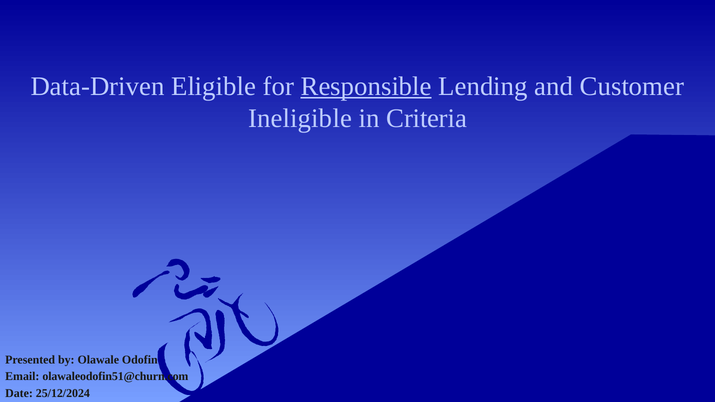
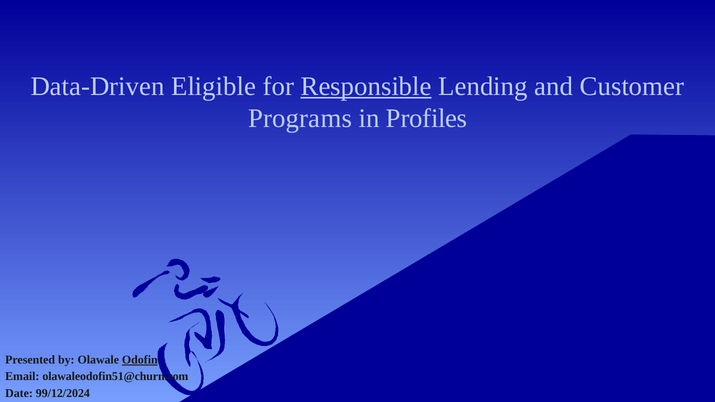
Ineligible: Ineligible -> Programs
Criteria: Criteria -> Profiles
Odofin underline: none -> present
25/12/2024: 25/12/2024 -> 99/12/2024
